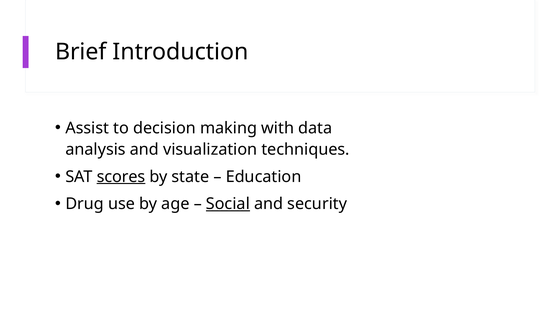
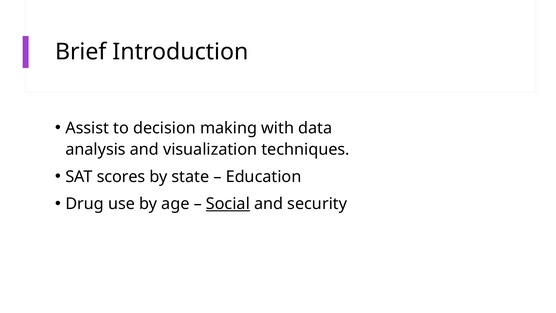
scores underline: present -> none
